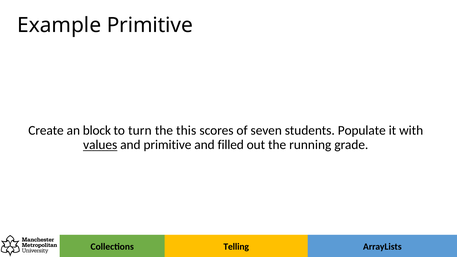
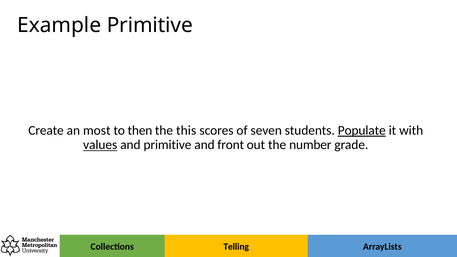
block: block -> most
turn: turn -> then
Populate underline: none -> present
filled: filled -> front
running: running -> number
